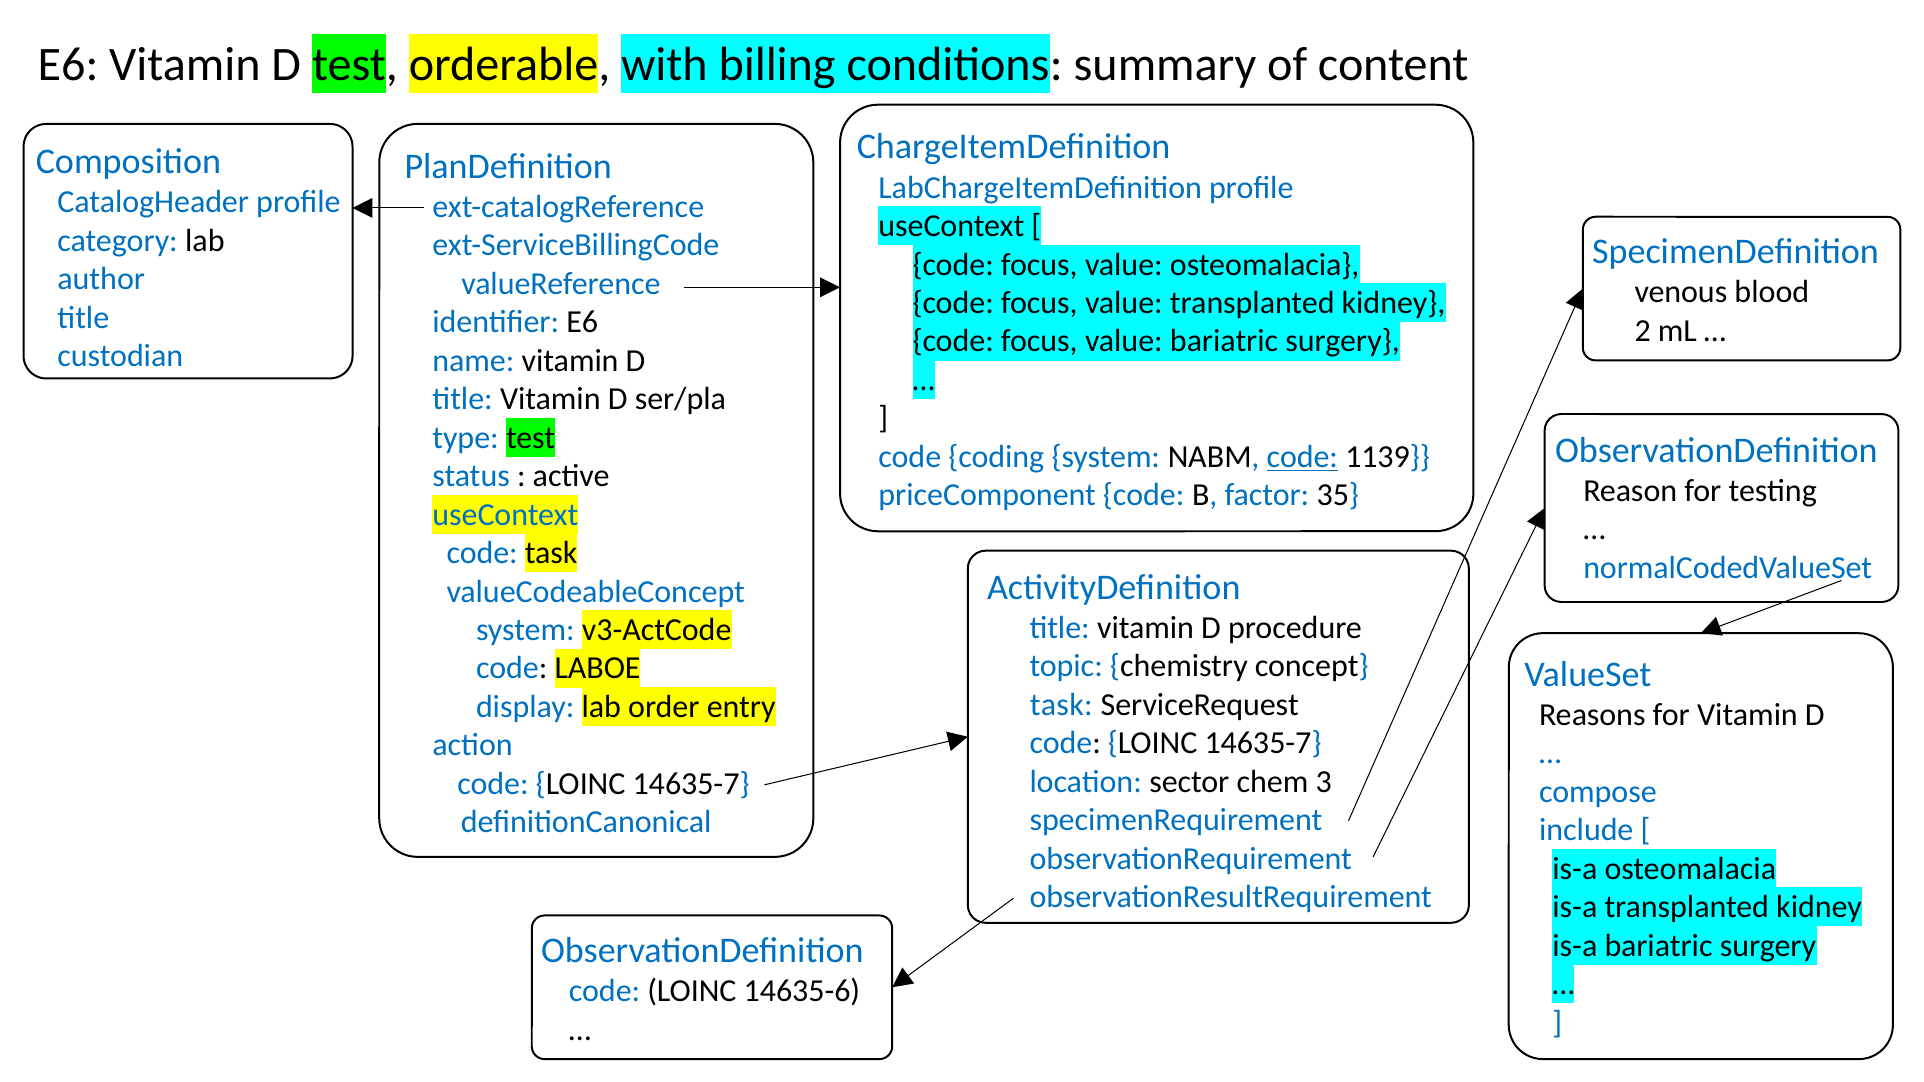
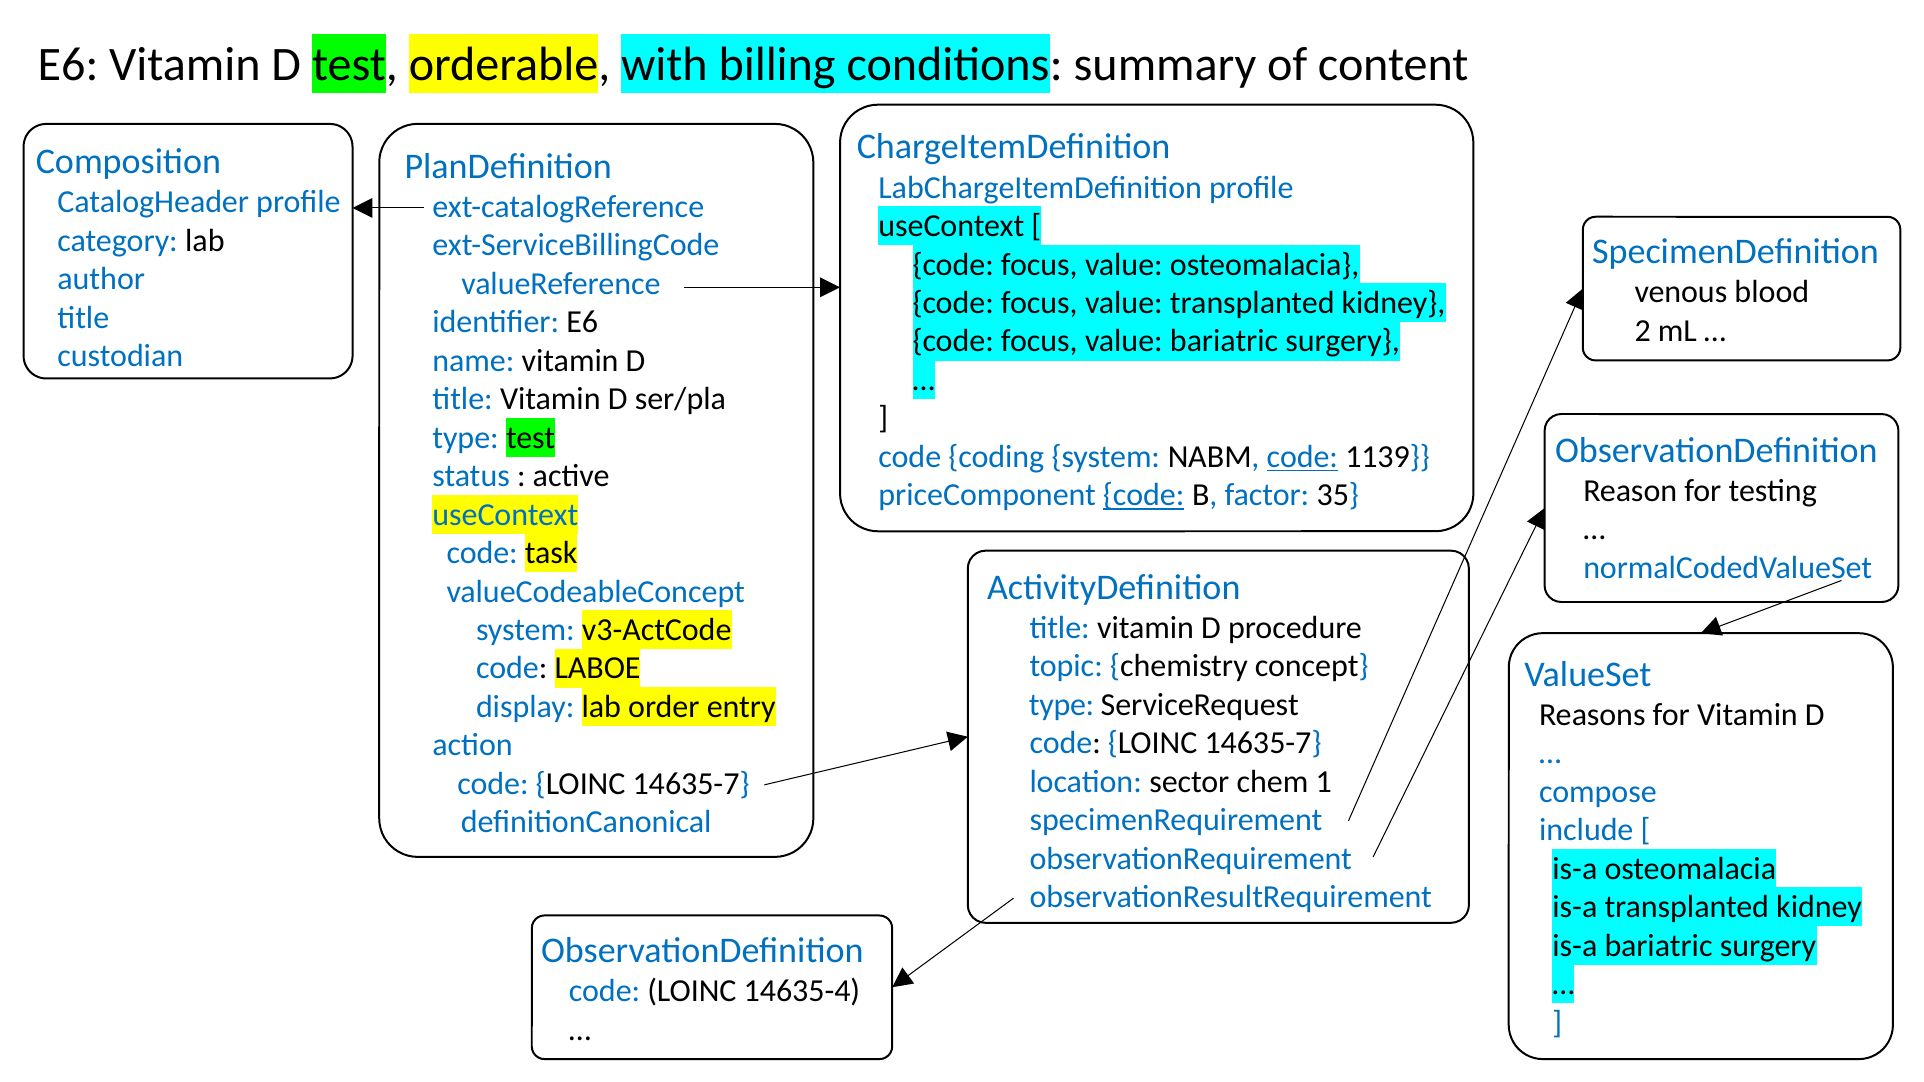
code at (1144, 495) underline: none -> present
task at (1061, 705): task -> type
3: 3 -> 1
14635-6: 14635-6 -> 14635-4
